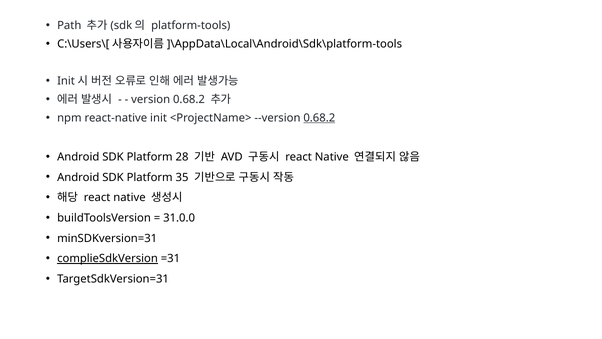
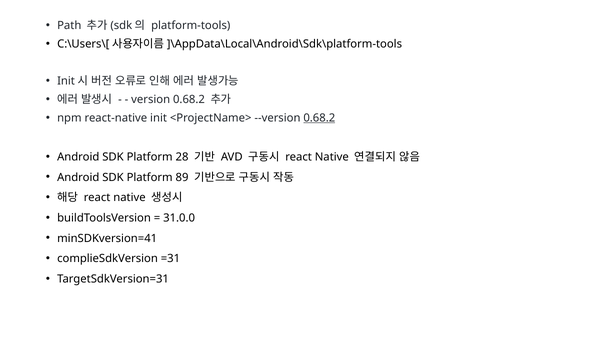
35: 35 -> 89
minSDKversion=31: minSDKversion=31 -> minSDKversion=41
complieSdkVersion underline: present -> none
